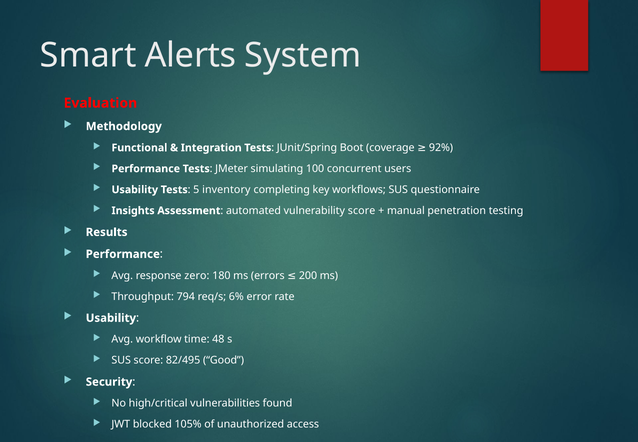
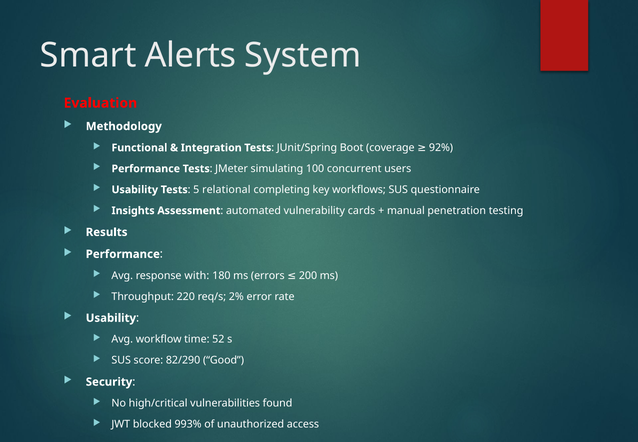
inventory: inventory -> relational
vulnerability score: score -> cards
zero: zero -> with
794: 794 -> 220
6%: 6% -> 2%
48: 48 -> 52
82/495: 82/495 -> 82/290
105%: 105% -> 993%
